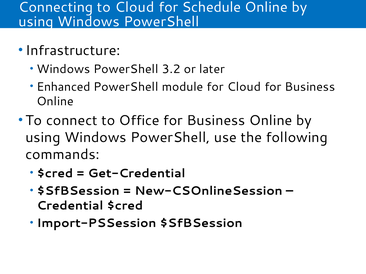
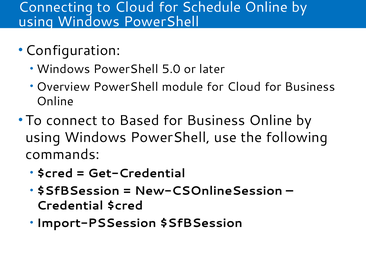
Infrastructure: Infrastructure -> Configuration
3.2: 3.2 -> 5.0
Enhanced: Enhanced -> Overview
Office: Office -> Based
